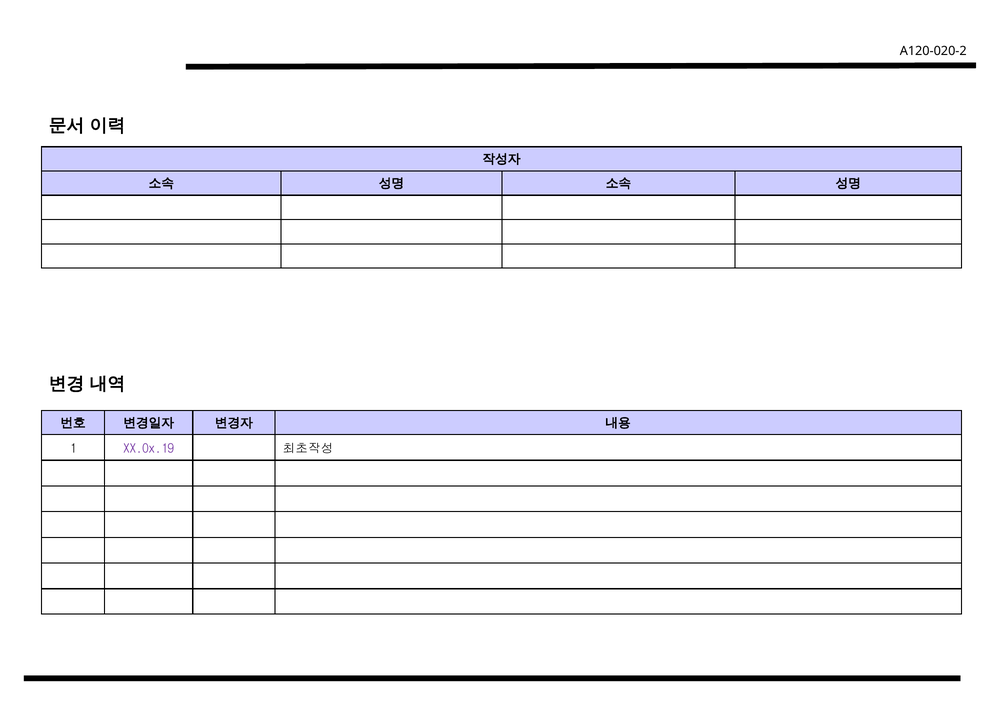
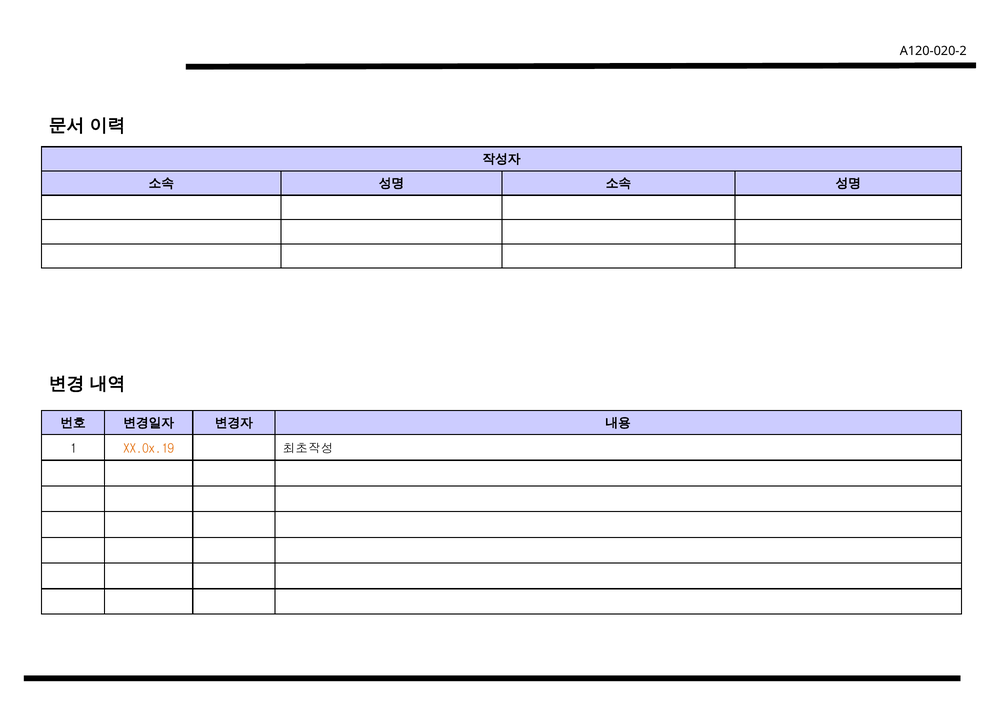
XX.0x.19 colour: purple -> orange
